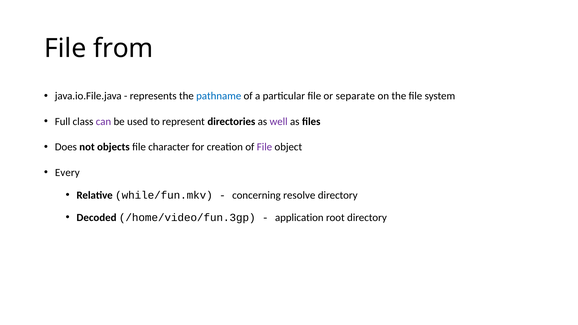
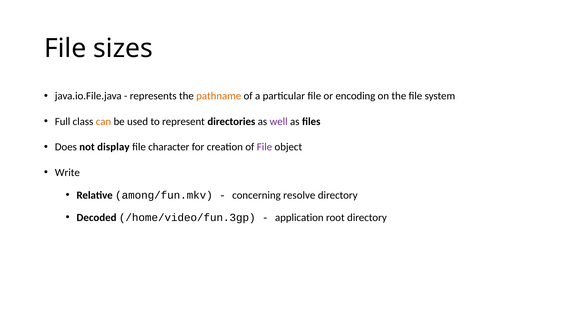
from: from -> sizes
pathname colour: blue -> orange
separate: separate -> encoding
can colour: purple -> orange
objects: objects -> display
Every: Every -> Write
while/fun.mkv: while/fun.mkv -> among/fun.mkv
